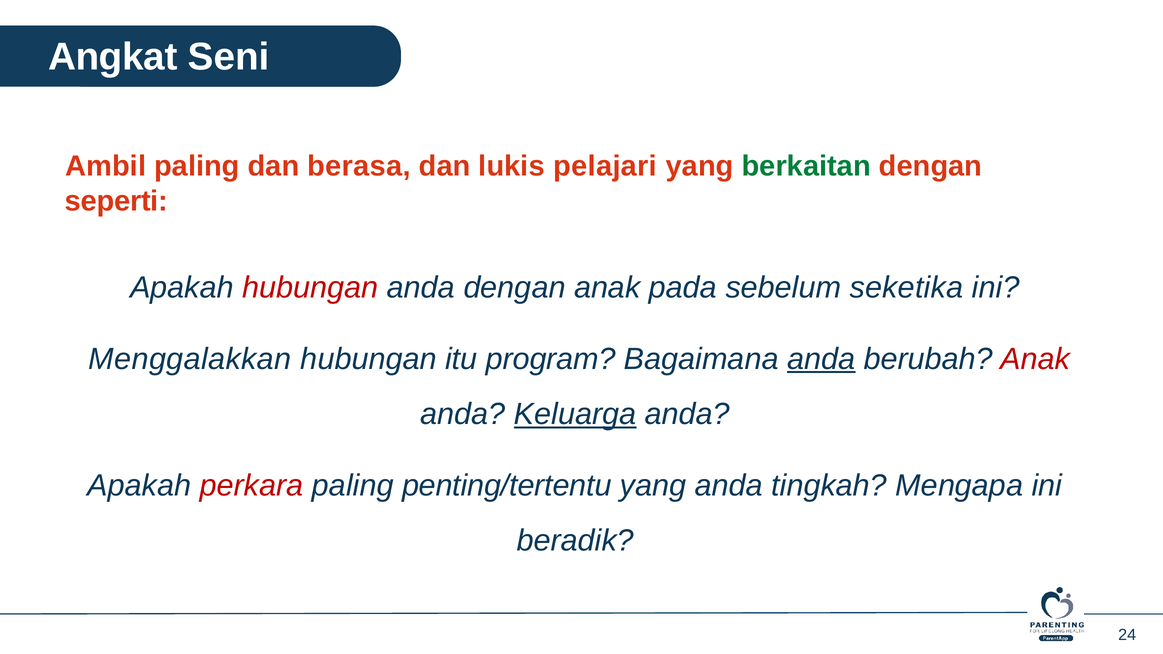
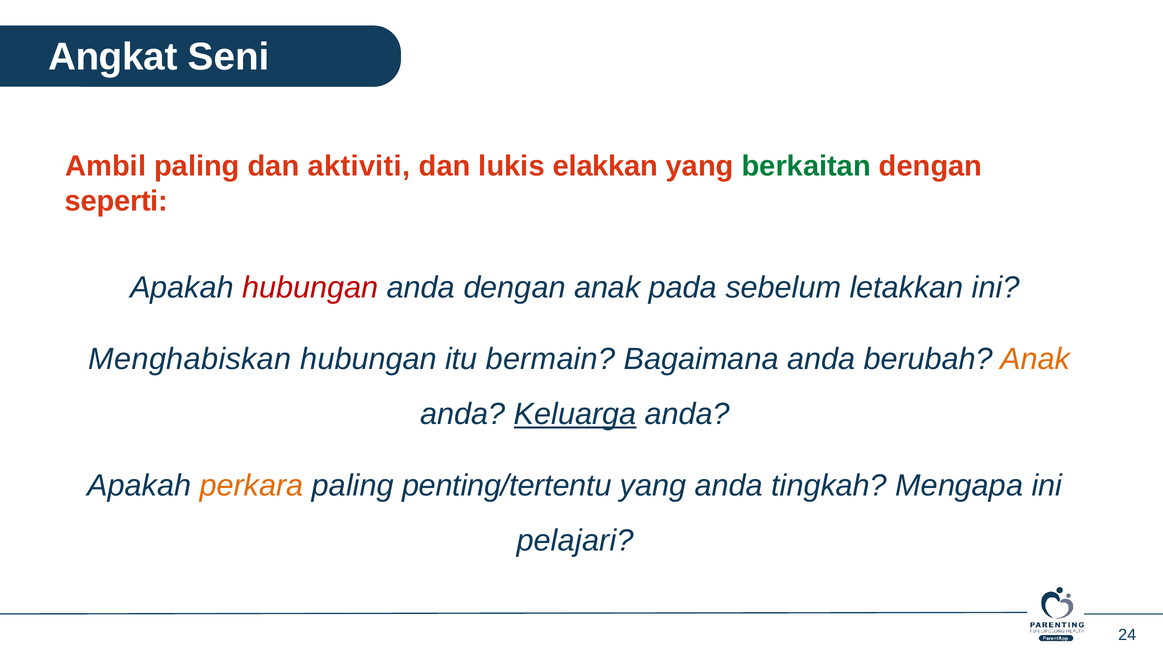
berasa: berasa -> aktiviti
pelajari: pelajari -> elakkan
seketika: seketika -> letakkan
Menggalakkan: Menggalakkan -> Menghabiskan
program: program -> bermain
anda at (821, 359) underline: present -> none
Anak at (1035, 359) colour: red -> orange
perkara colour: red -> orange
beradik: beradik -> pelajari
